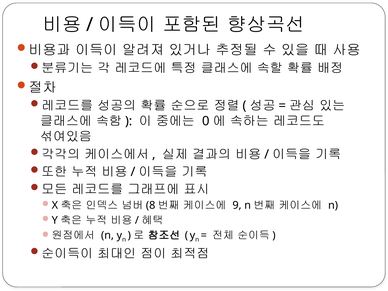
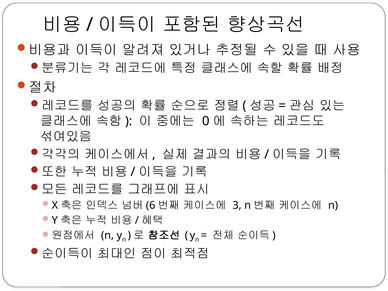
8: 8 -> 6
9: 9 -> 3
